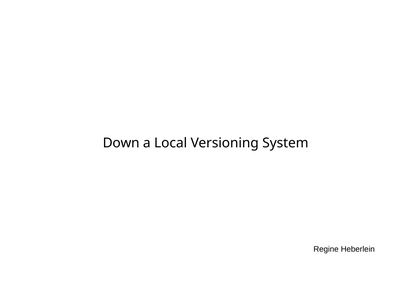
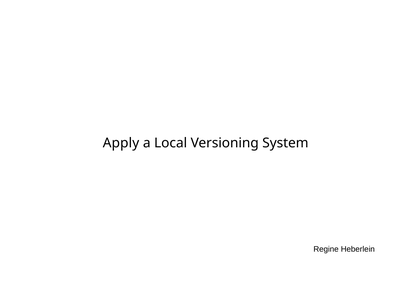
Down: Down -> Apply
